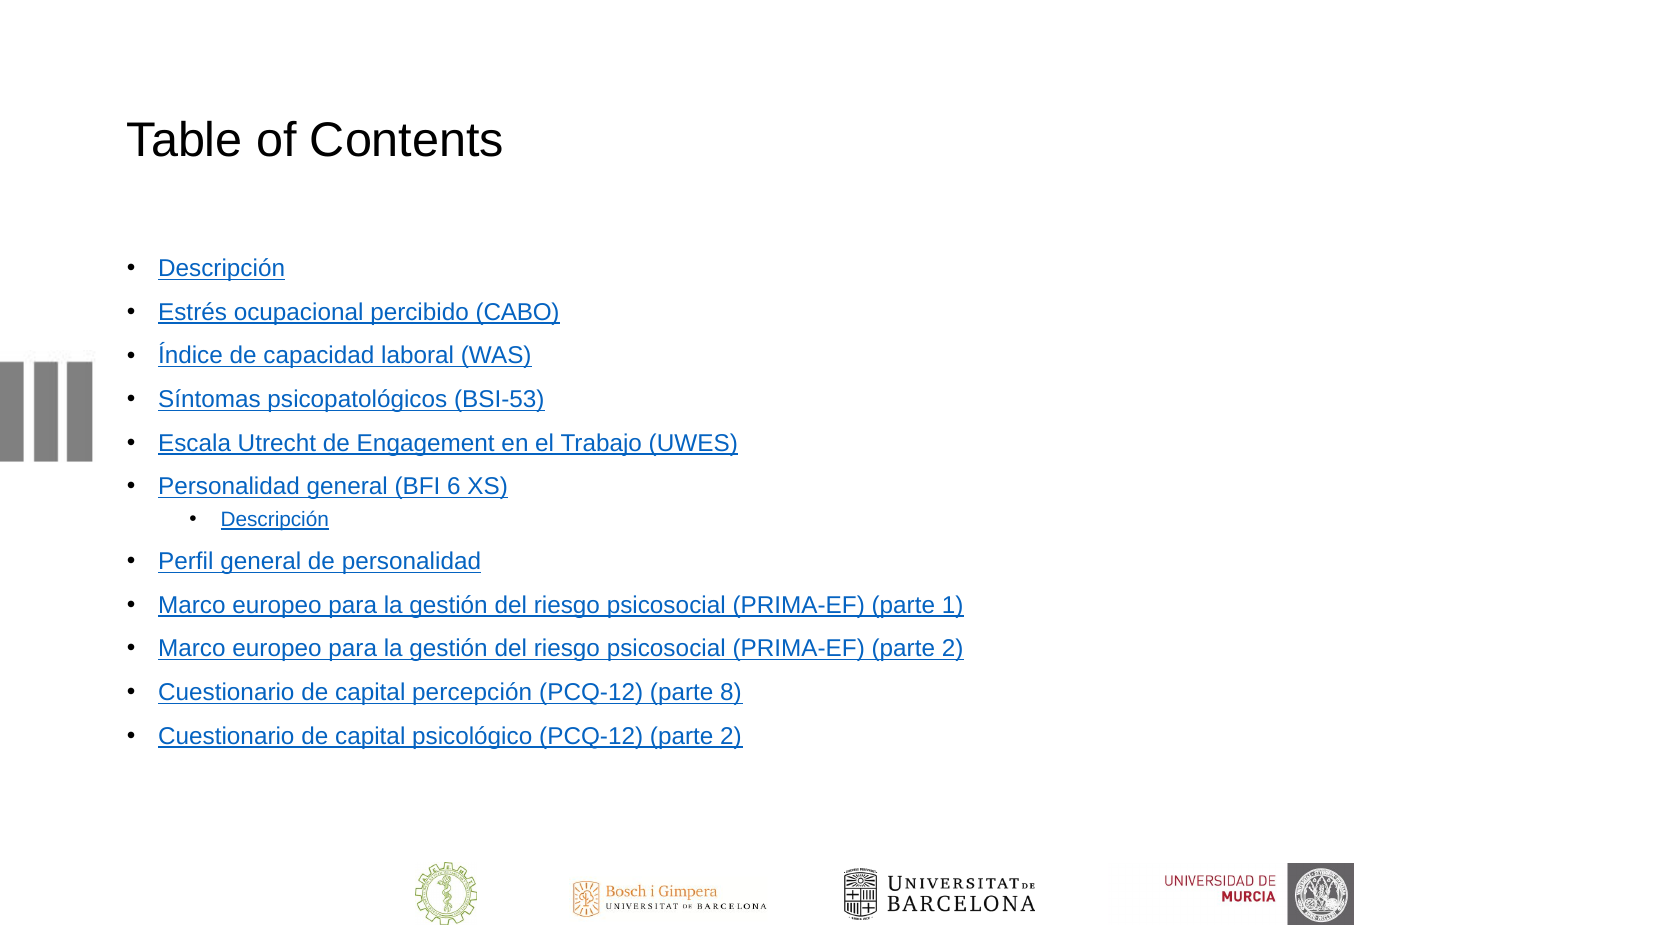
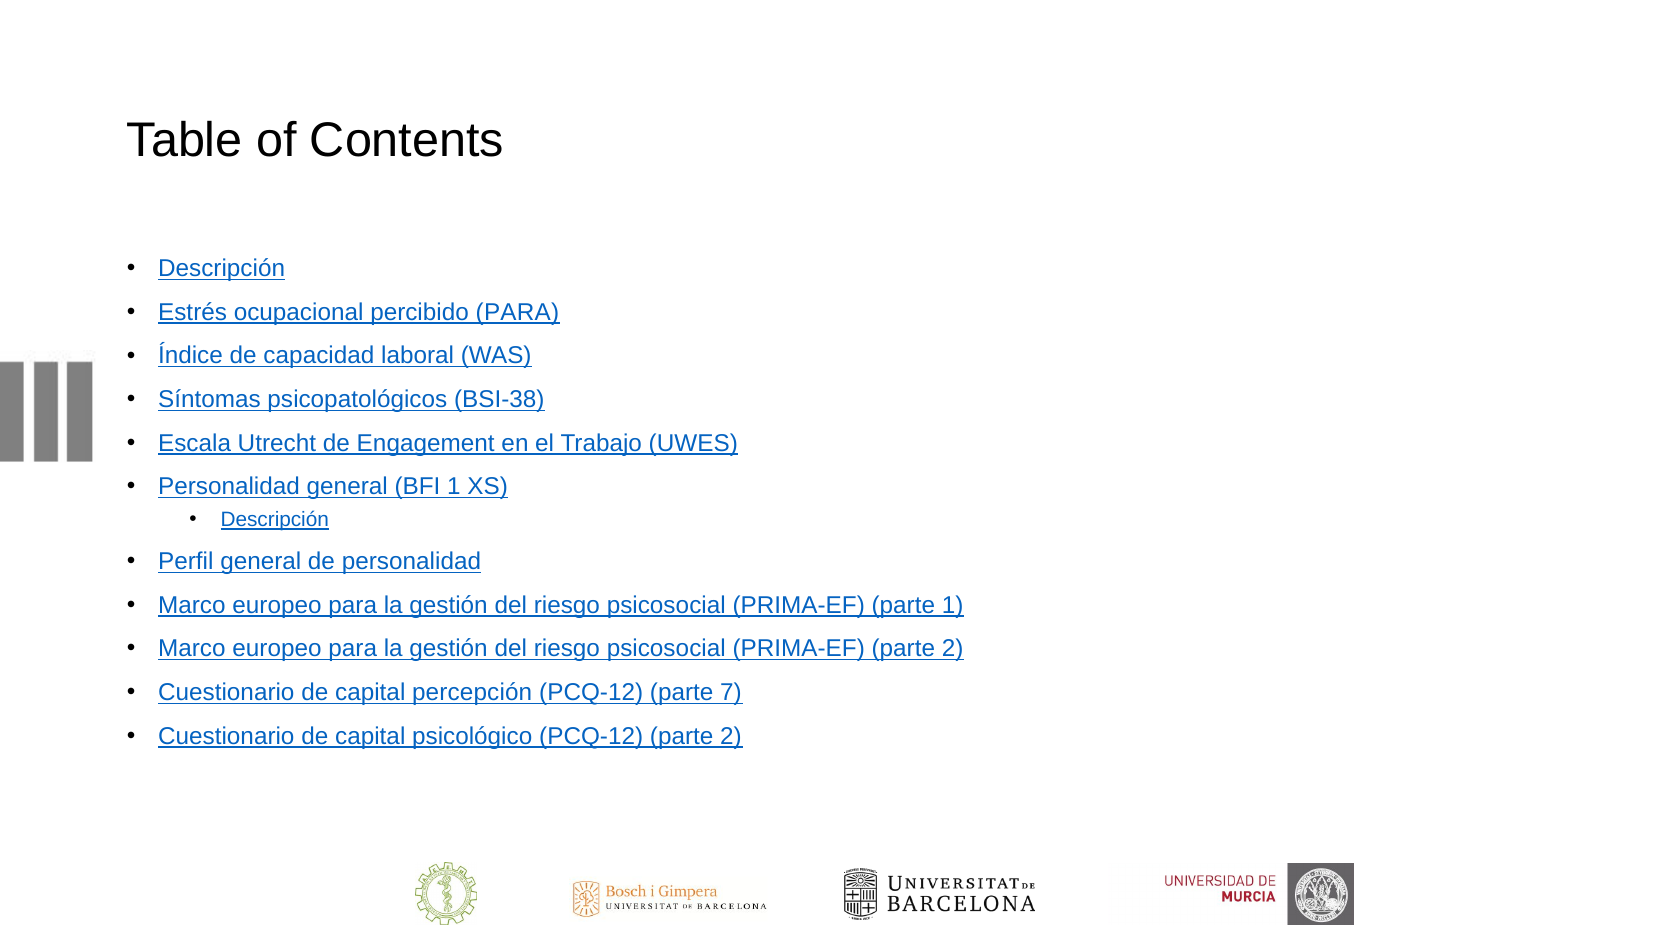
percibido CABO: CABO -> PARA
BSI-53: BSI-53 -> BSI-38
BFI 6: 6 -> 1
8: 8 -> 7
